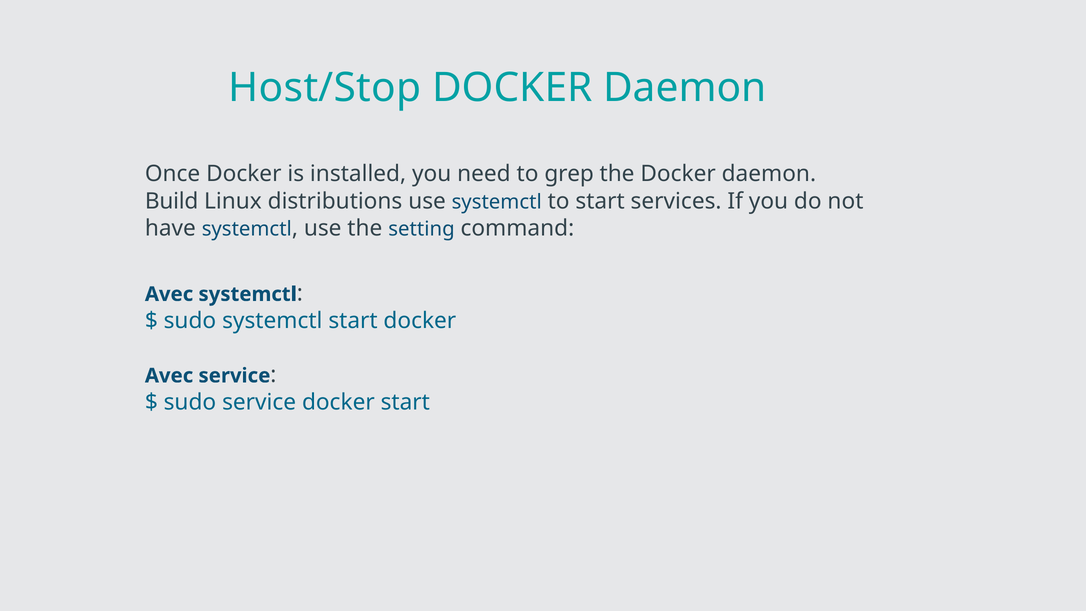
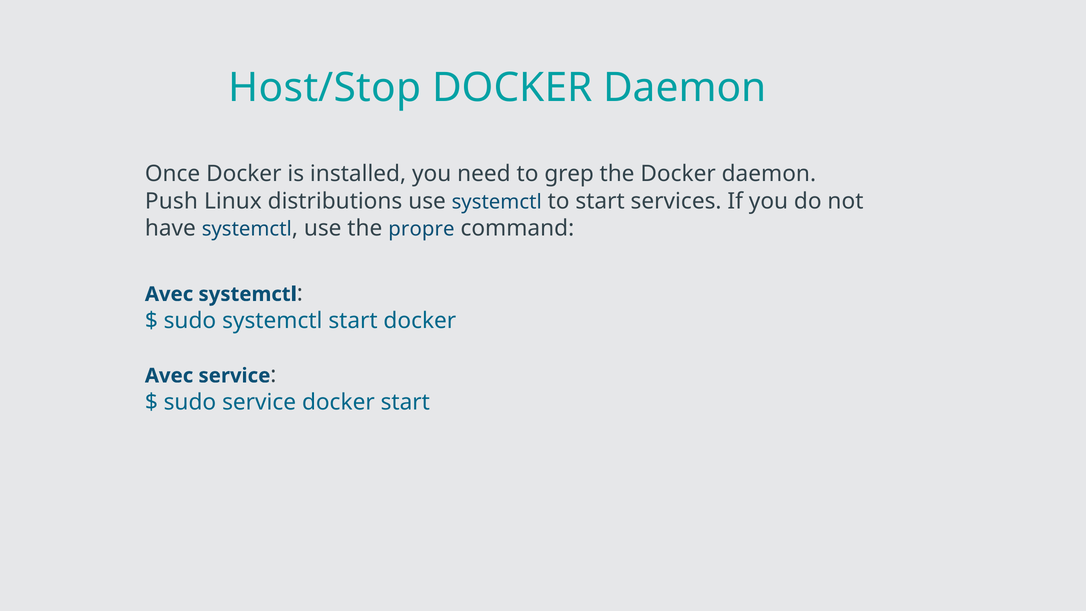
Build: Build -> Push
setting: setting -> propre
